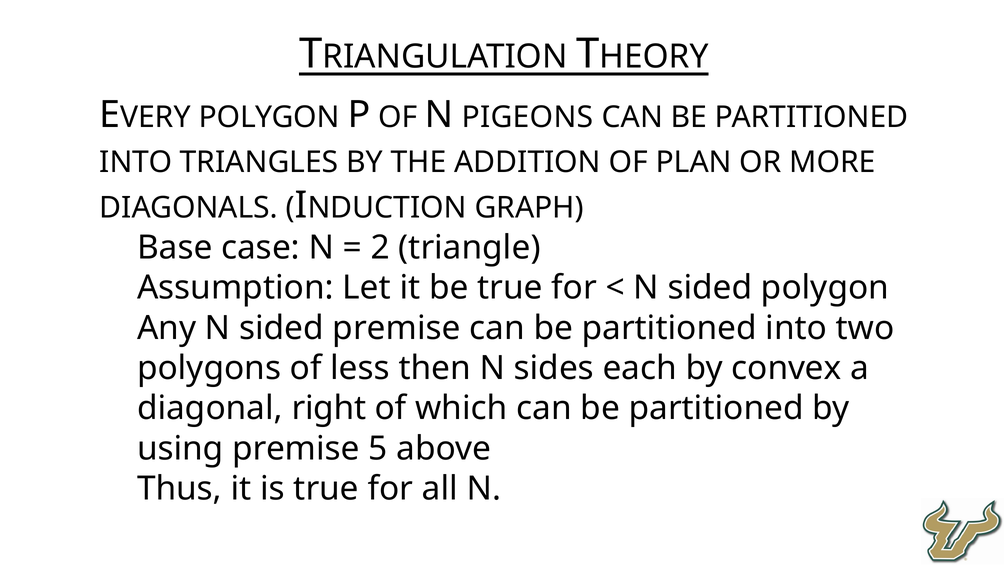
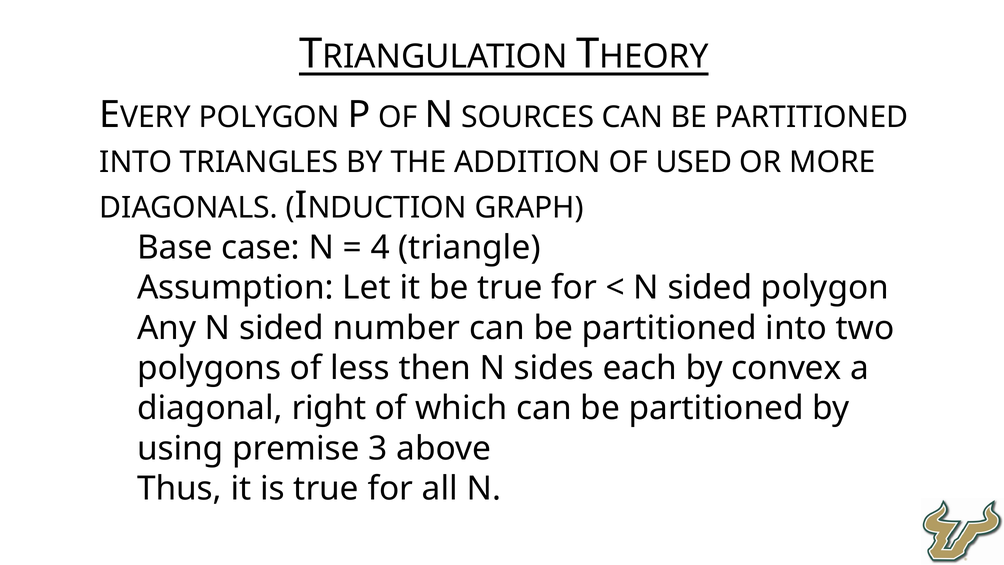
PIGEONS: PIGEONS -> SOURCES
PLAN: PLAN -> USED
2: 2 -> 4
sided premise: premise -> number
5: 5 -> 3
